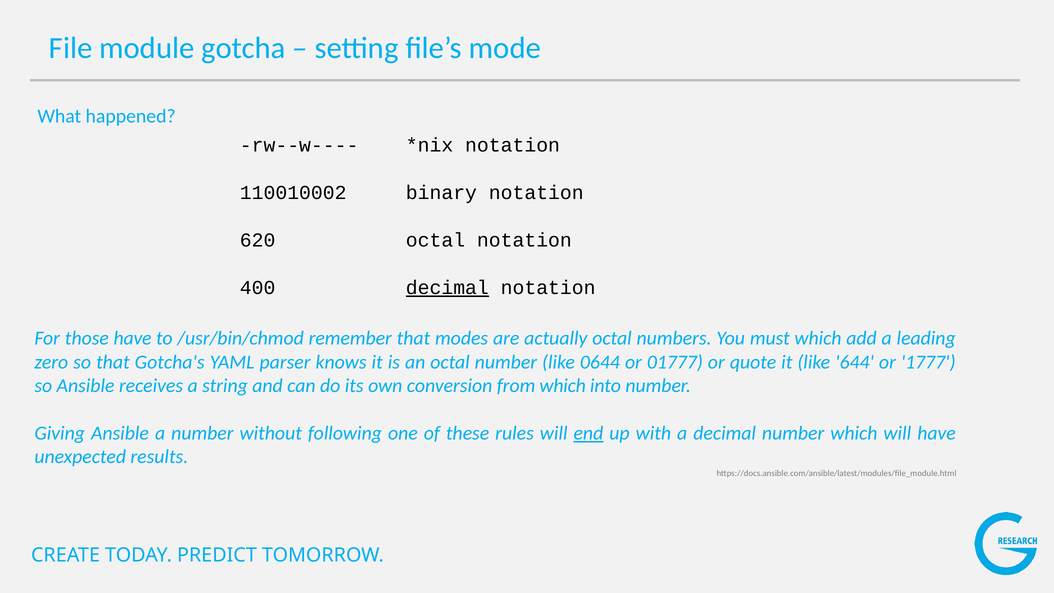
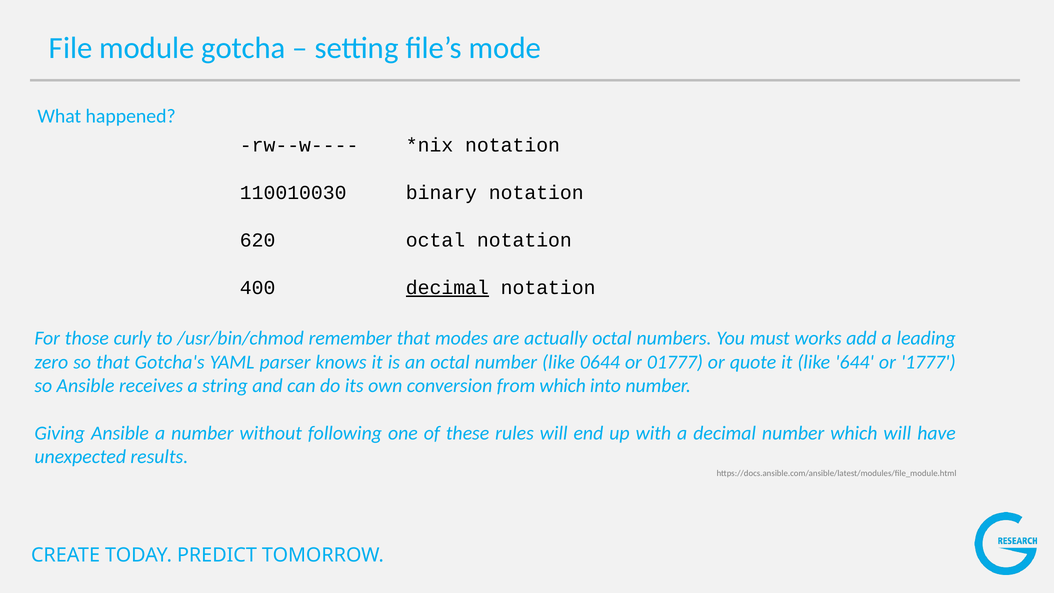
110010002: 110010002 -> 110010030
those have: have -> curly
must which: which -> works
end underline: present -> none
